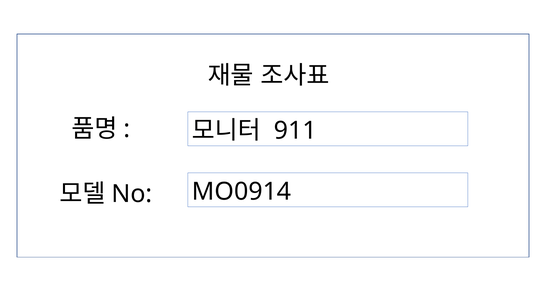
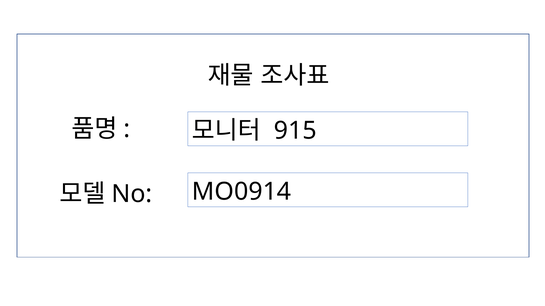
911: 911 -> 915
